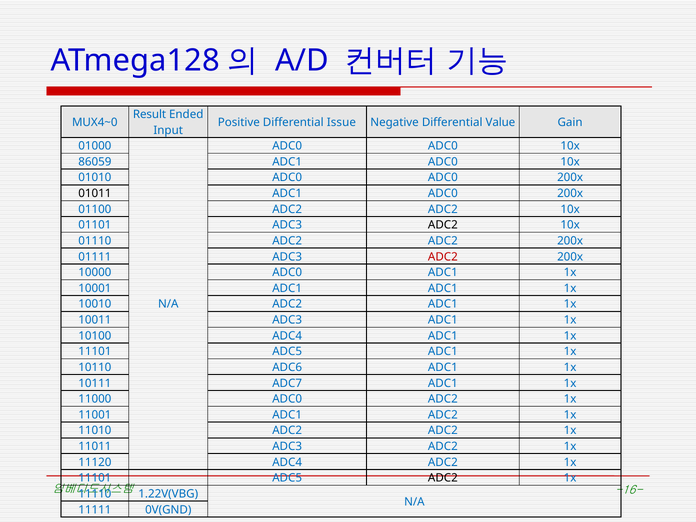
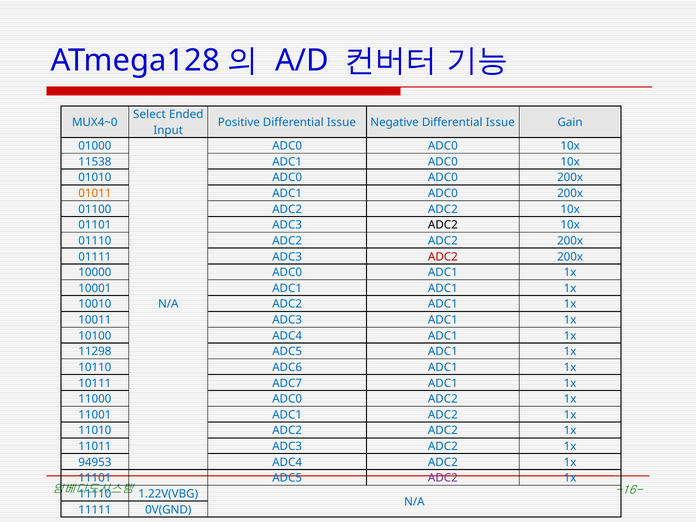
Result: Result -> Select
Negative Differential Value: Value -> Issue
86059: 86059 -> 11538
01011 colour: black -> orange
11101 at (95, 352): 11101 -> 11298
11120: 11120 -> 94953
ADC2 at (443, 478) colour: black -> purple
